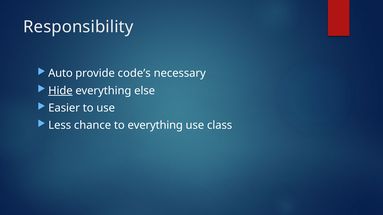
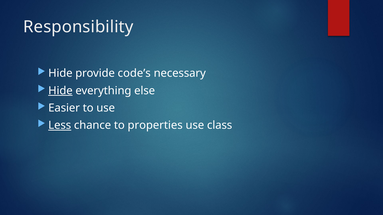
Auto at (60, 73): Auto -> Hide
Less underline: none -> present
to everything: everything -> properties
